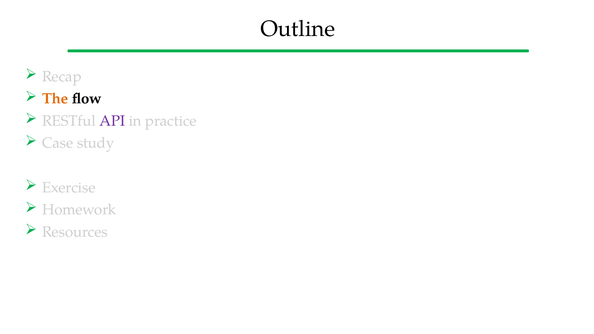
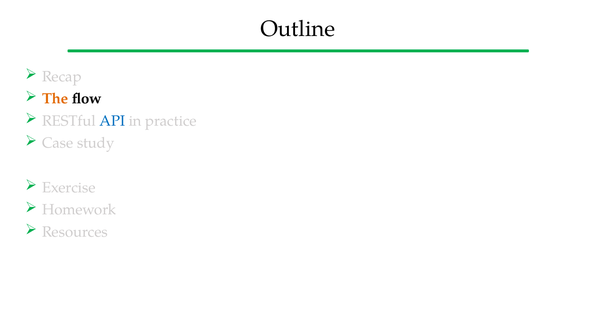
API colour: purple -> blue
